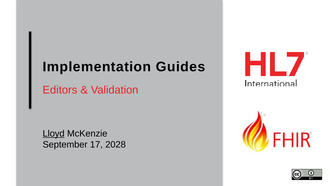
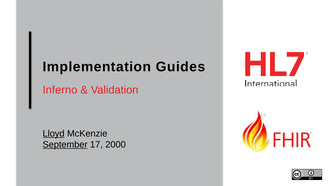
Editors: Editors -> Inferno
September underline: none -> present
2028: 2028 -> 2000
